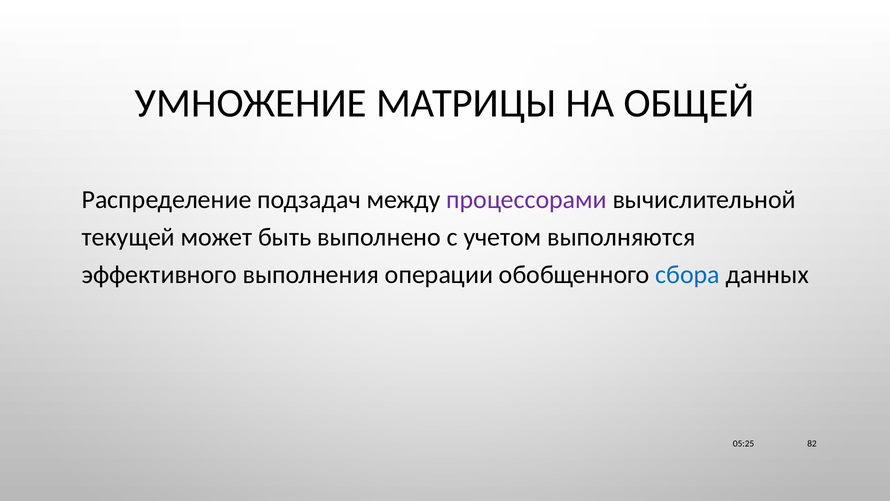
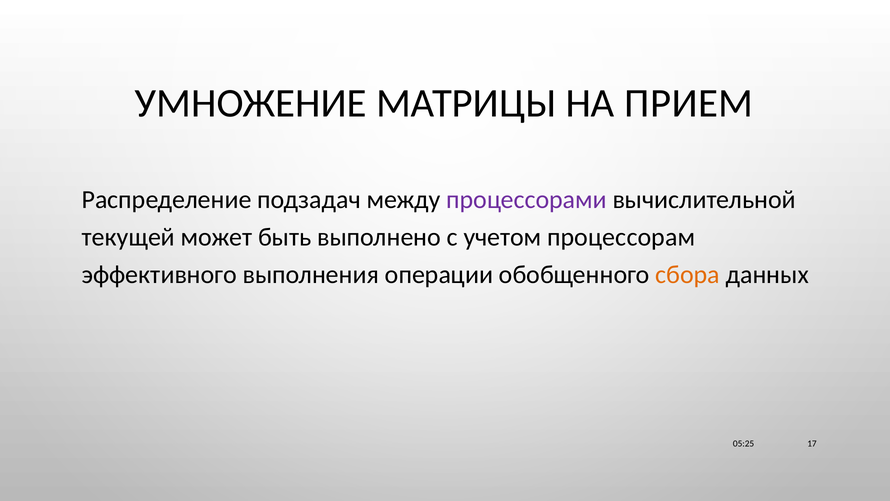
ОБЩЕЙ: ОБЩЕЙ -> ПРИЕМ
выполняются: выполняются -> процессорам
сбора colour: blue -> orange
82: 82 -> 17
